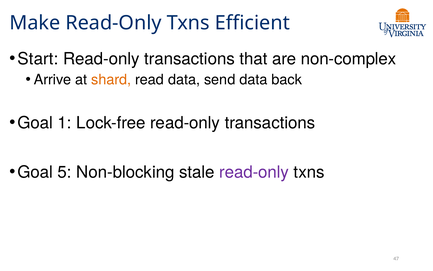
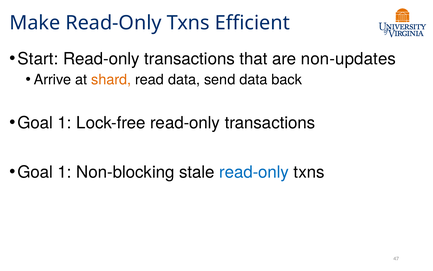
non-complex: non-complex -> non-updates
5 at (65, 172): 5 -> 1
read-only at (254, 172) colour: purple -> blue
